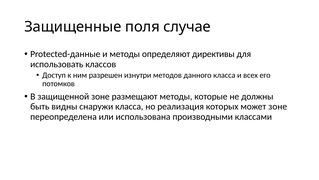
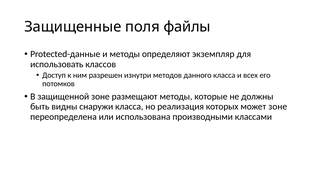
случае: случае -> файлы
директивы: директивы -> экземпляр
